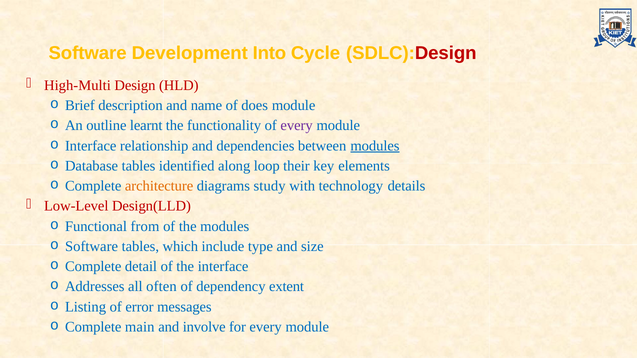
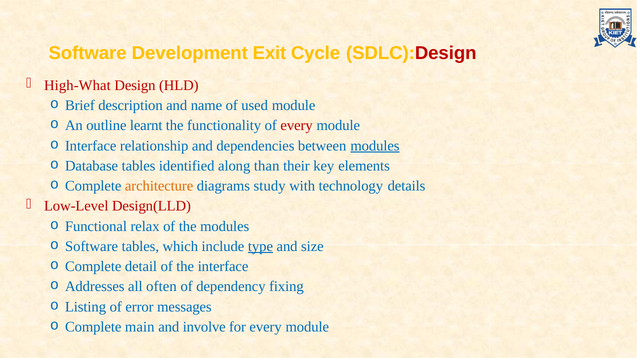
Into: Into -> Exit
High-Multi: High-Multi -> High-What
does: does -> used
every at (297, 126) colour: purple -> red
loop: loop -> than
from: from -> relax
type underline: none -> present
extent: extent -> fixing
